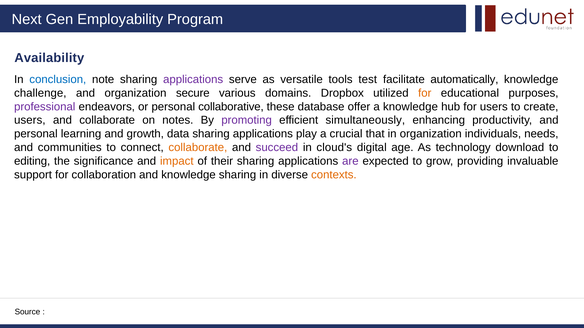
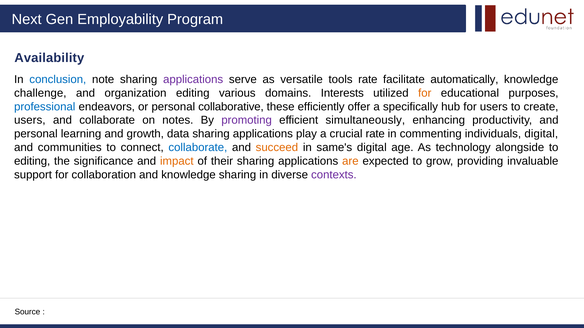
tools test: test -> rate
organization secure: secure -> editing
Dropbox: Dropbox -> Interests
professional colour: purple -> blue
database: database -> efficiently
a knowledge: knowledge -> specifically
crucial that: that -> rate
in organization: organization -> commenting
individuals needs: needs -> digital
collaborate at (198, 148) colour: orange -> blue
succeed colour: purple -> orange
cloud's: cloud's -> same's
download: download -> alongside
are colour: purple -> orange
contexts colour: orange -> purple
